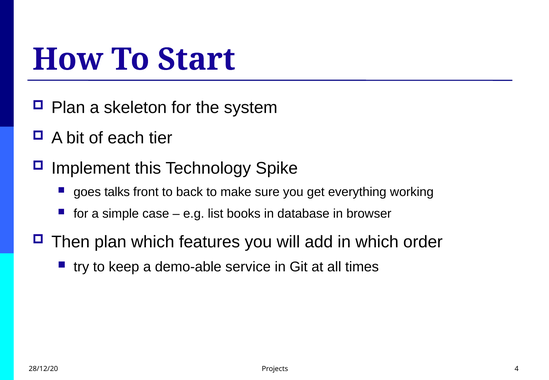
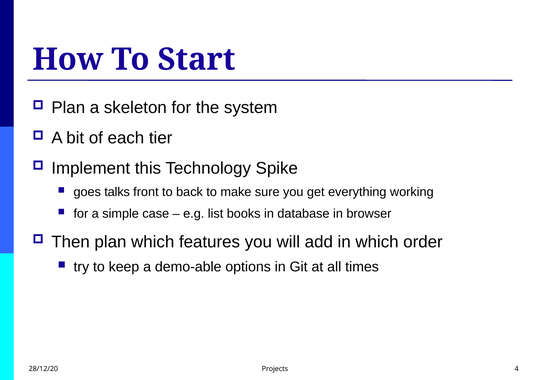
service: service -> options
